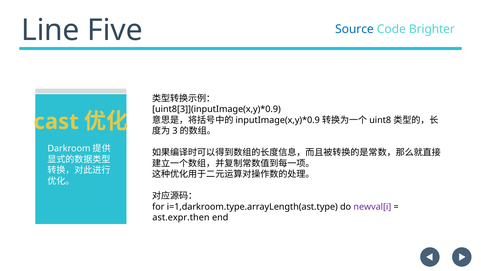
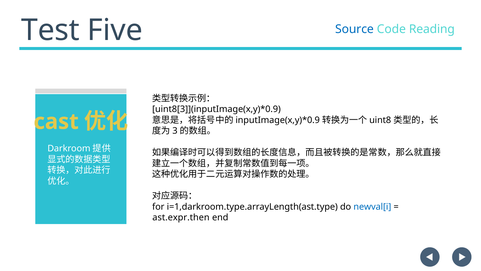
Line: Line -> Test
Brighter: Brighter -> Reading
newval[i colour: purple -> blue
